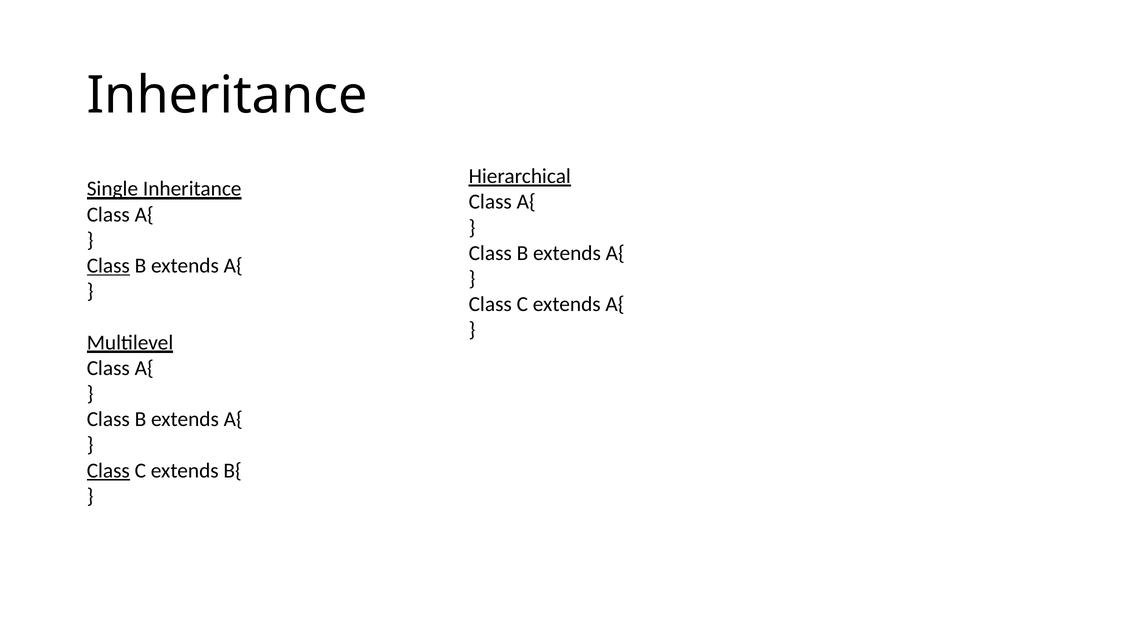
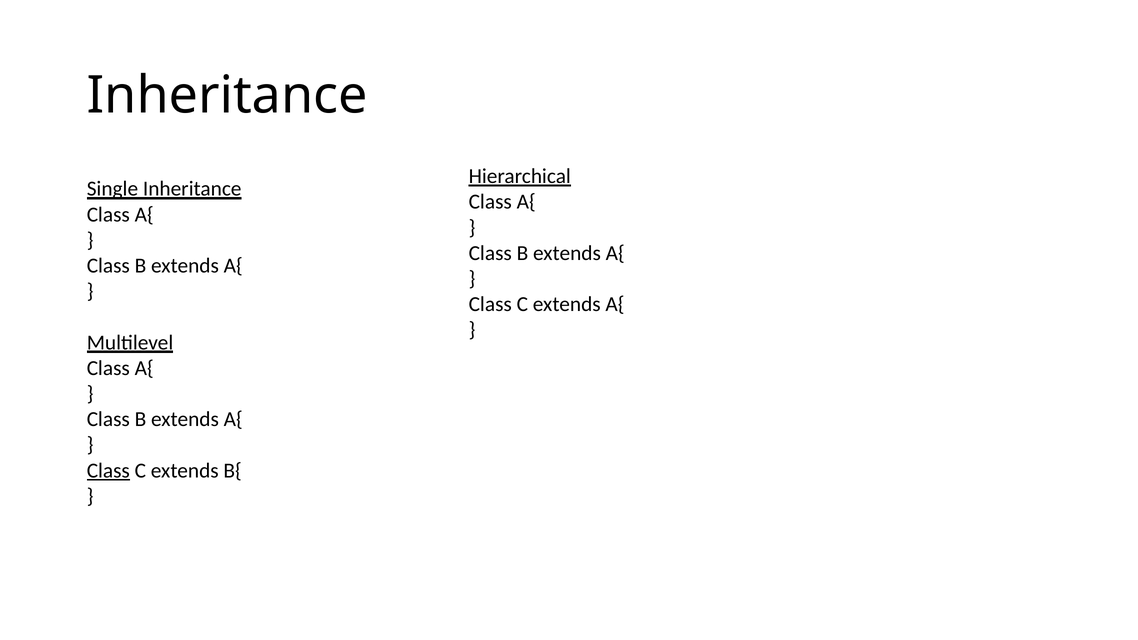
Class at (108, 266) underline: present -> none
